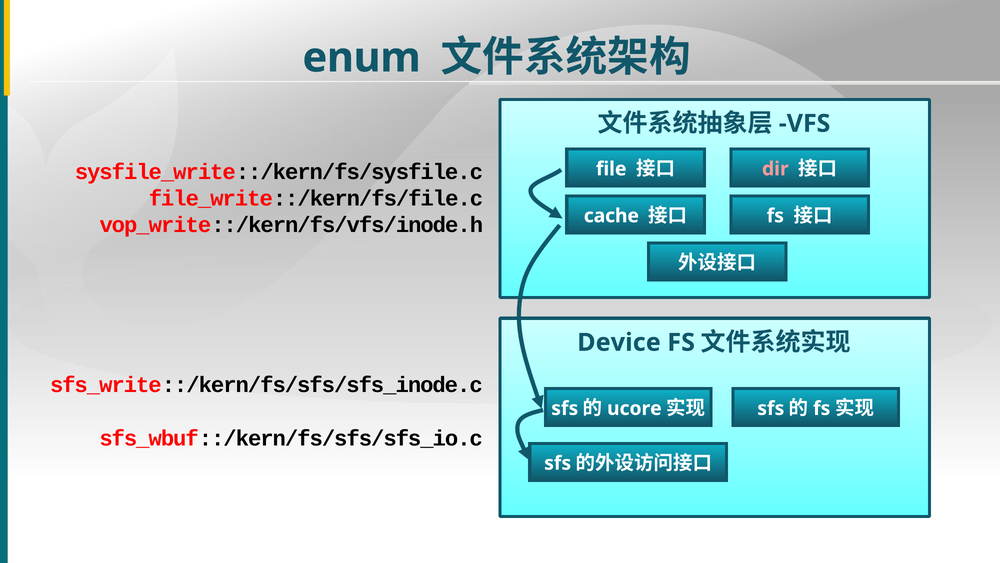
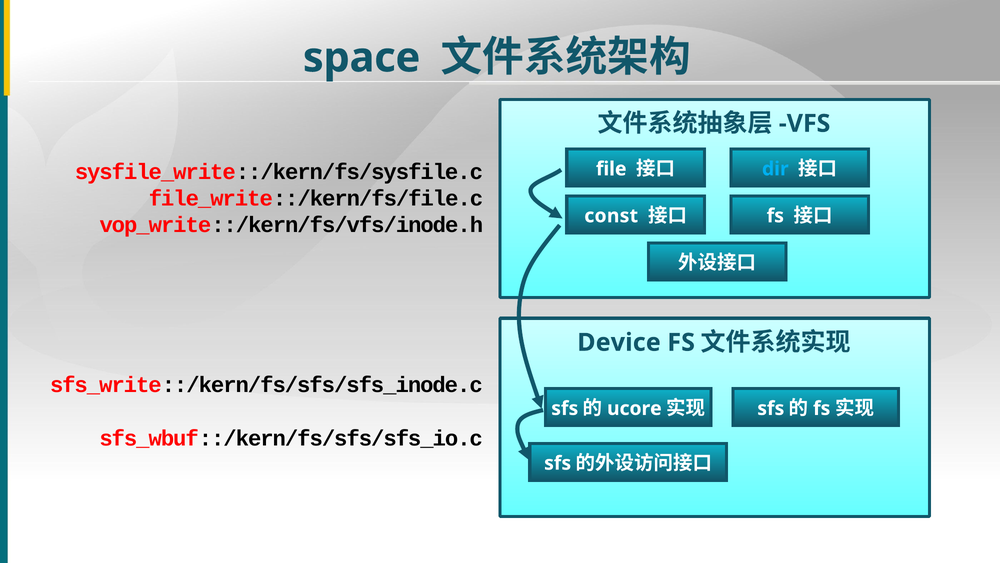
enum: enum -> space
dir colour: pink -> light blue
cache: cache -> const
